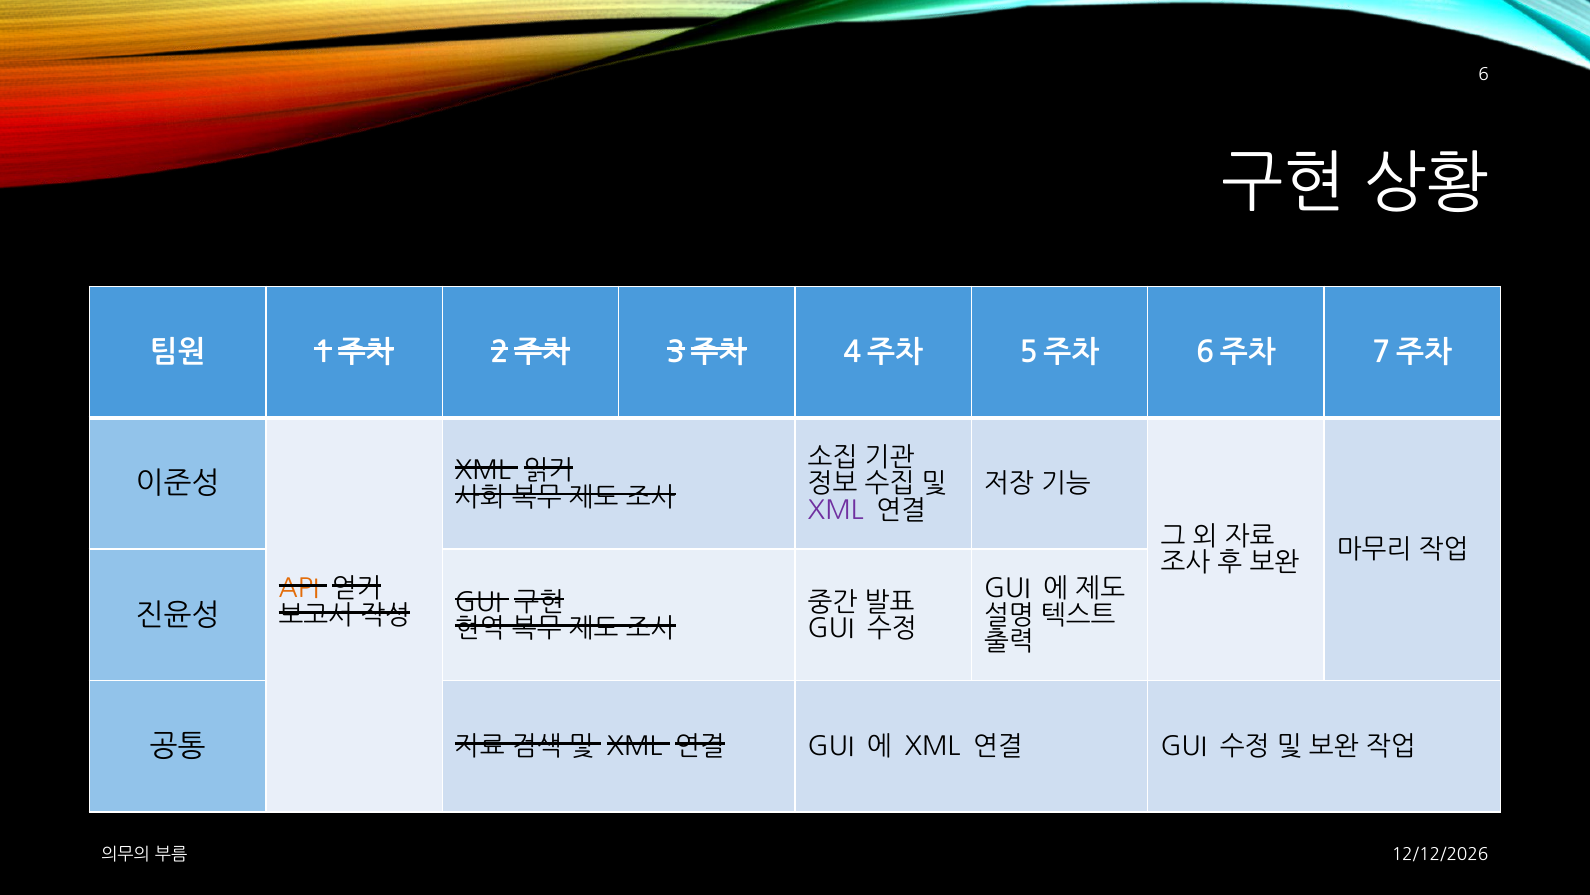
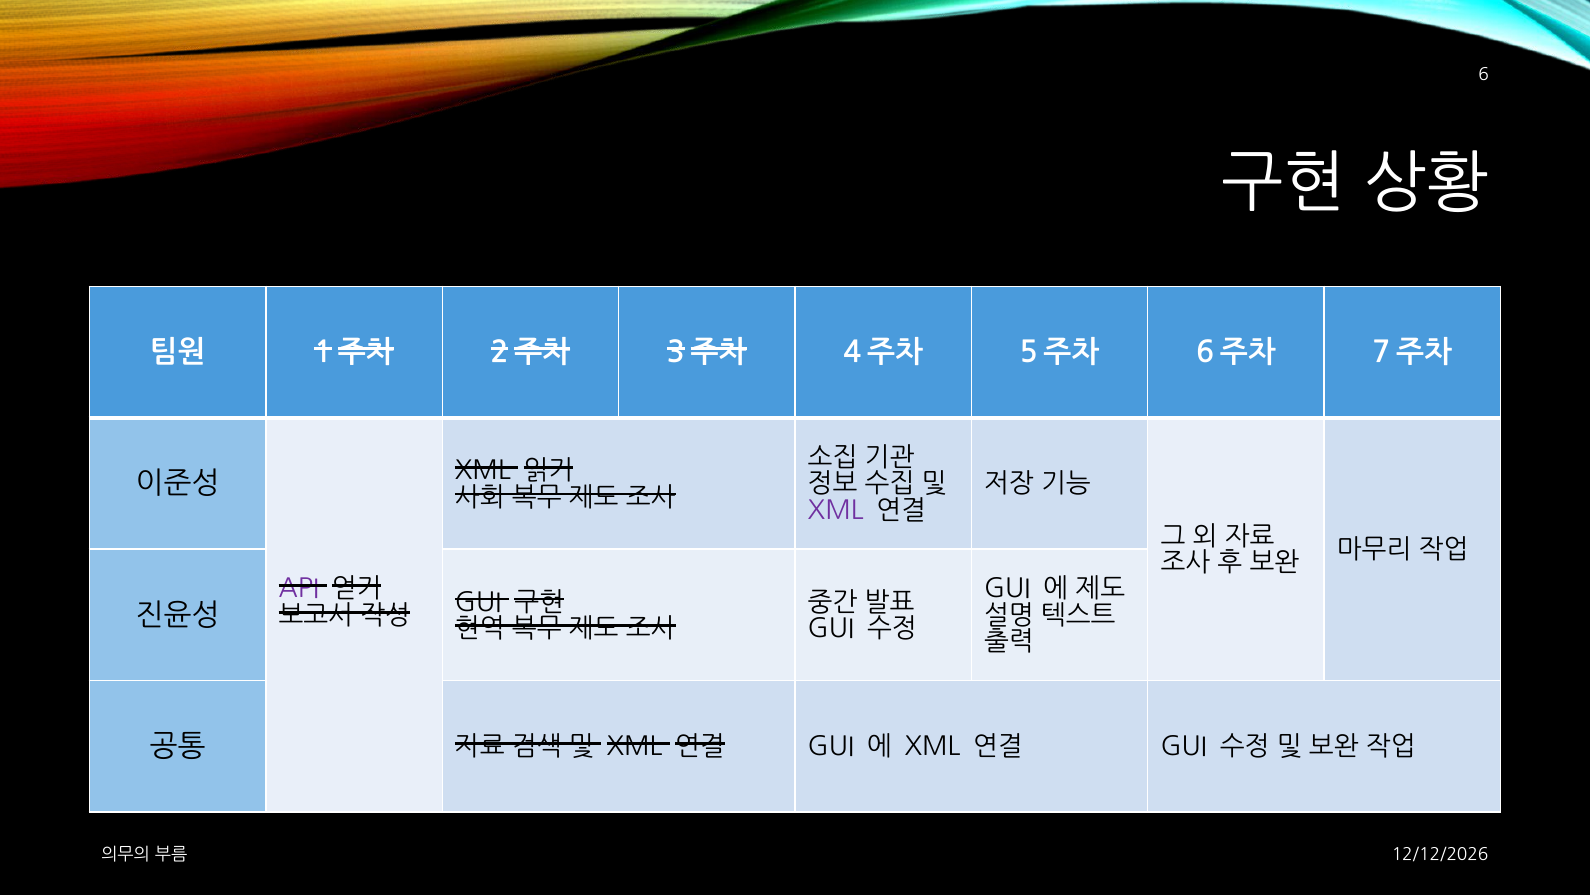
API colour: orange -> purple
